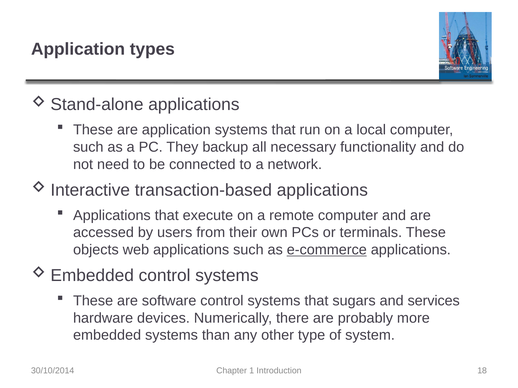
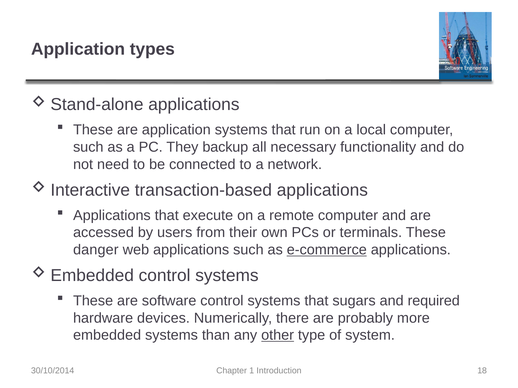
objects: objects -> danger
services: services -> required
other underline: none -> present
